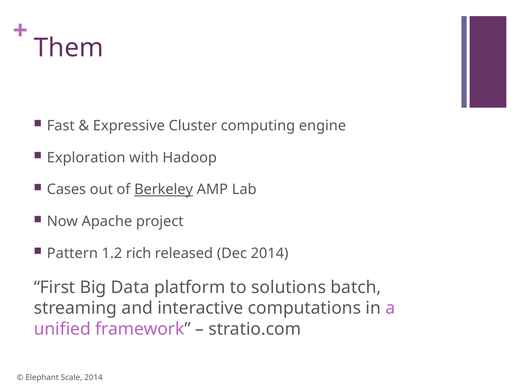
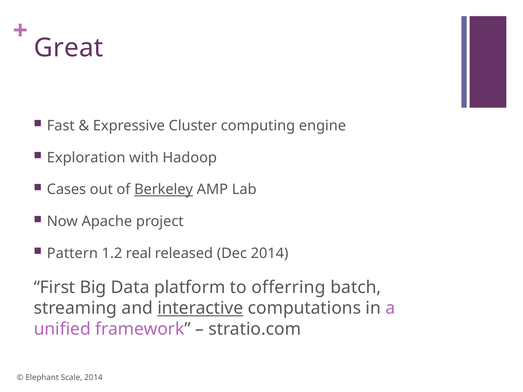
Them: Them -> Great
rich: rich -> real
solutions: solutions -> offerring
interactive underline: none -> present
